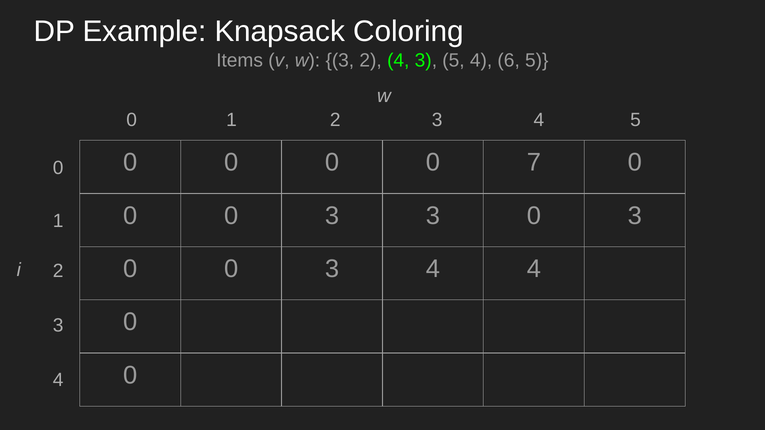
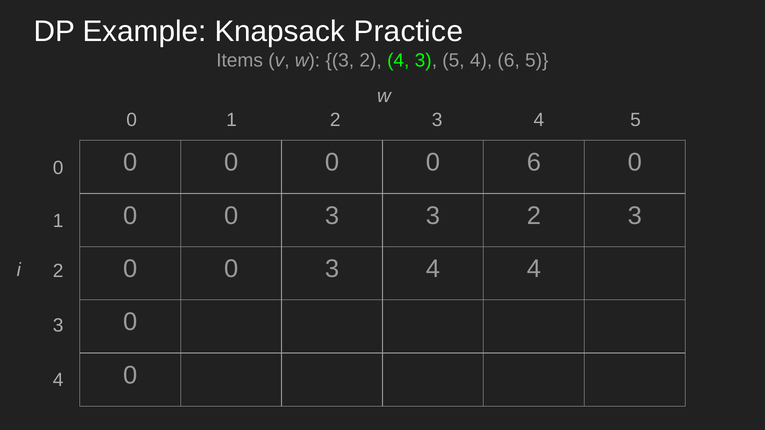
Coloring: Coloring -> Practice
0 7: 7 -> 6
3 3 0: 0 -> 2
